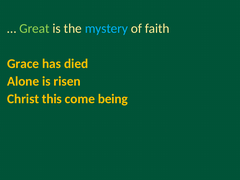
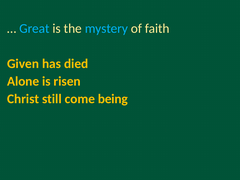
Great colour: light green -> light blue
Grace: Grace -> Given
this: this -> still
